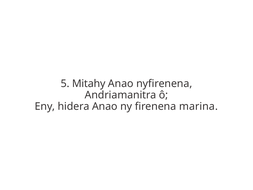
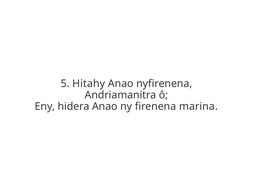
Mitahy: Mitahy -> Hitahy
